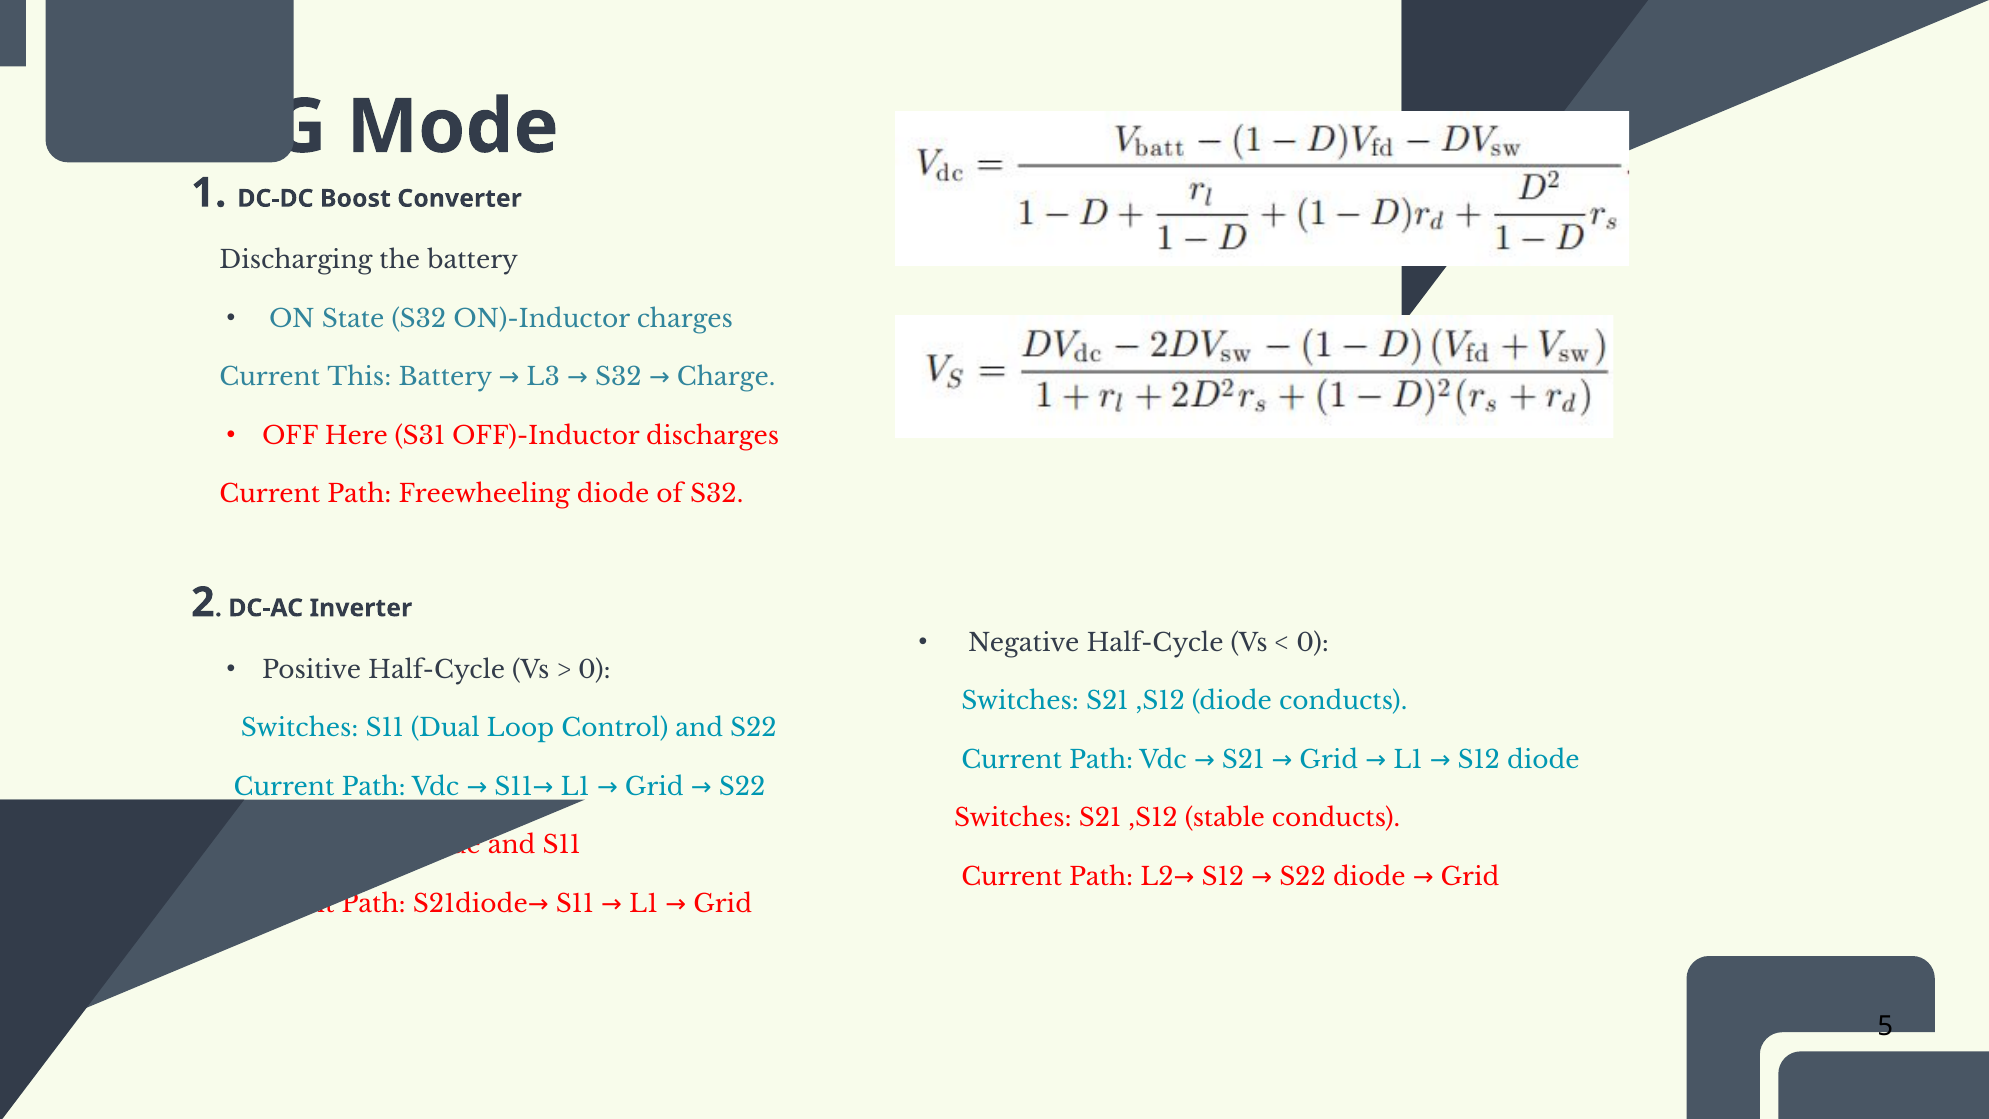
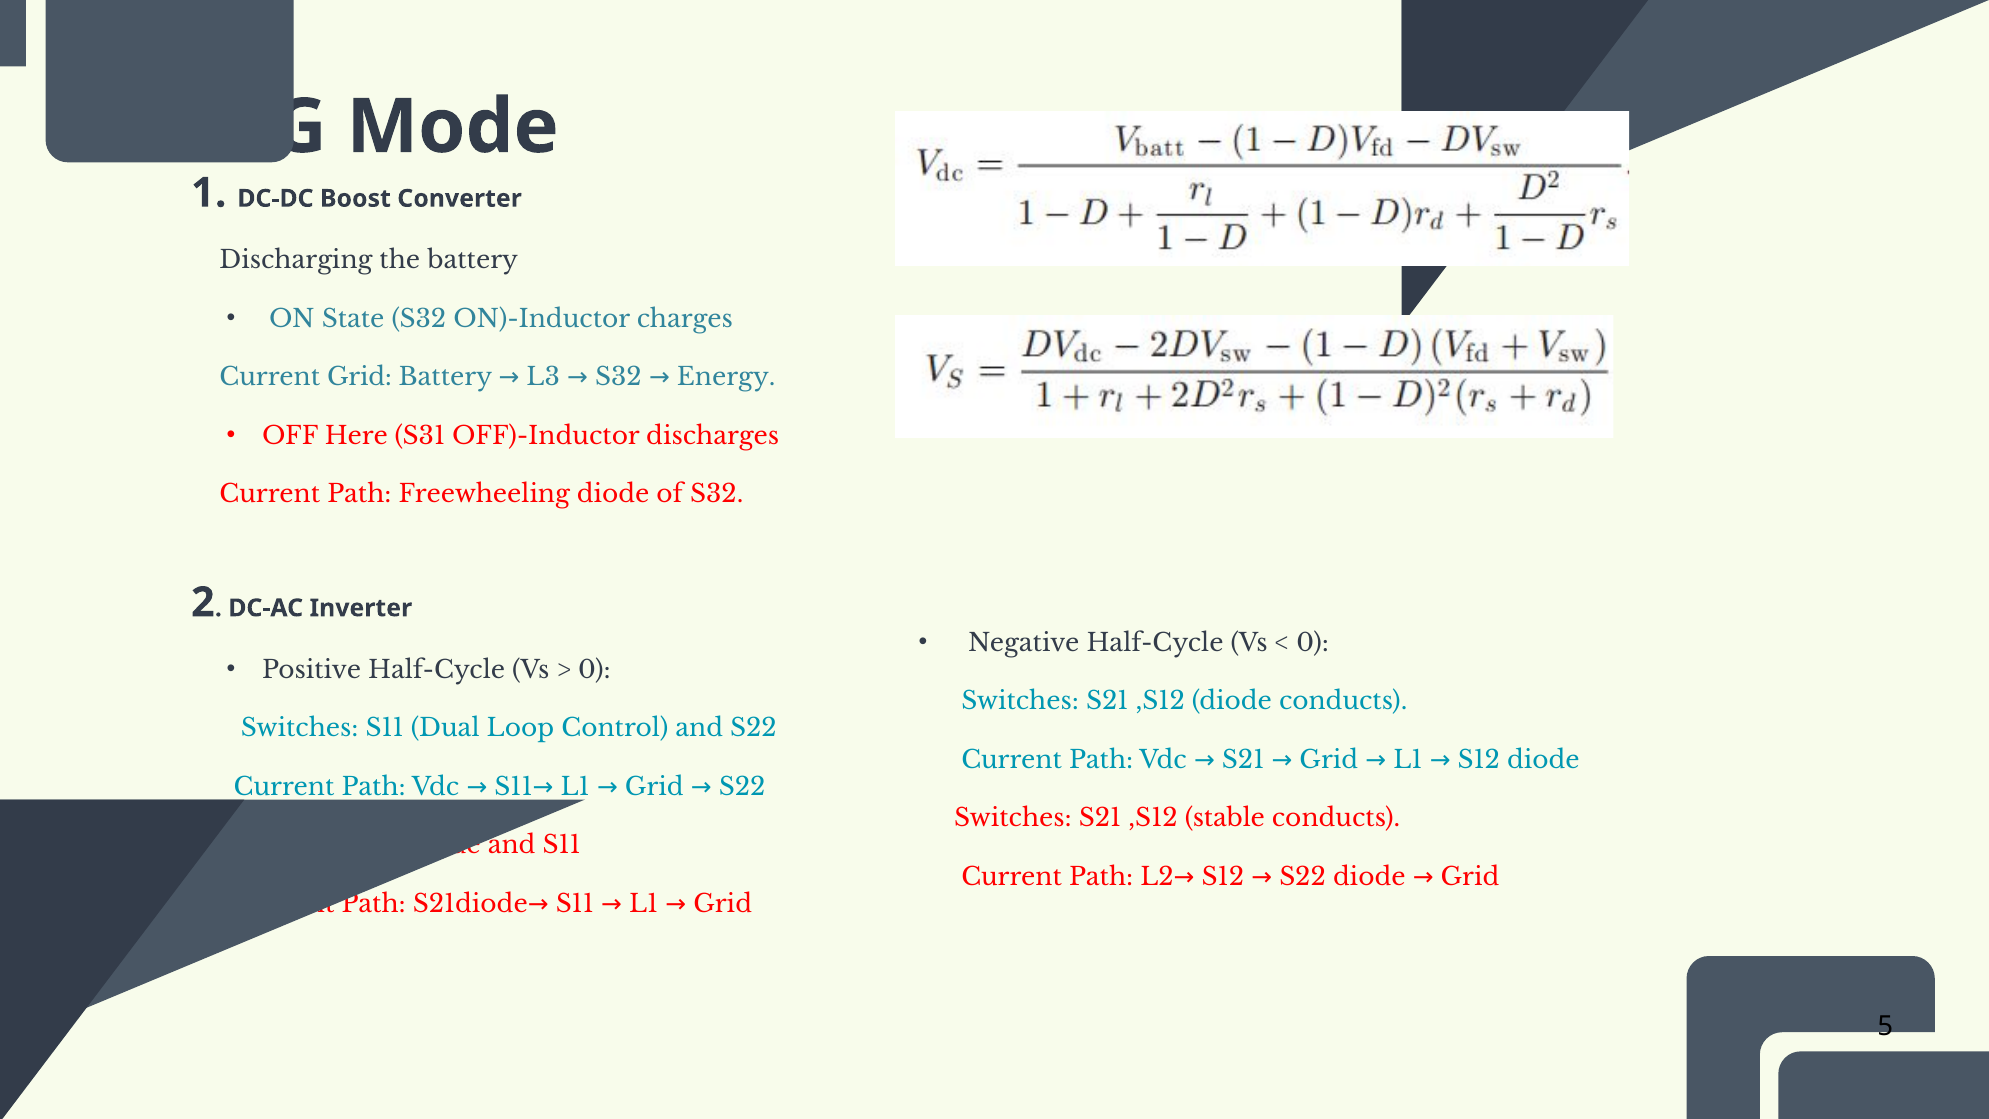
Current This: This -> Grid
Charge: Charge -> Energy
